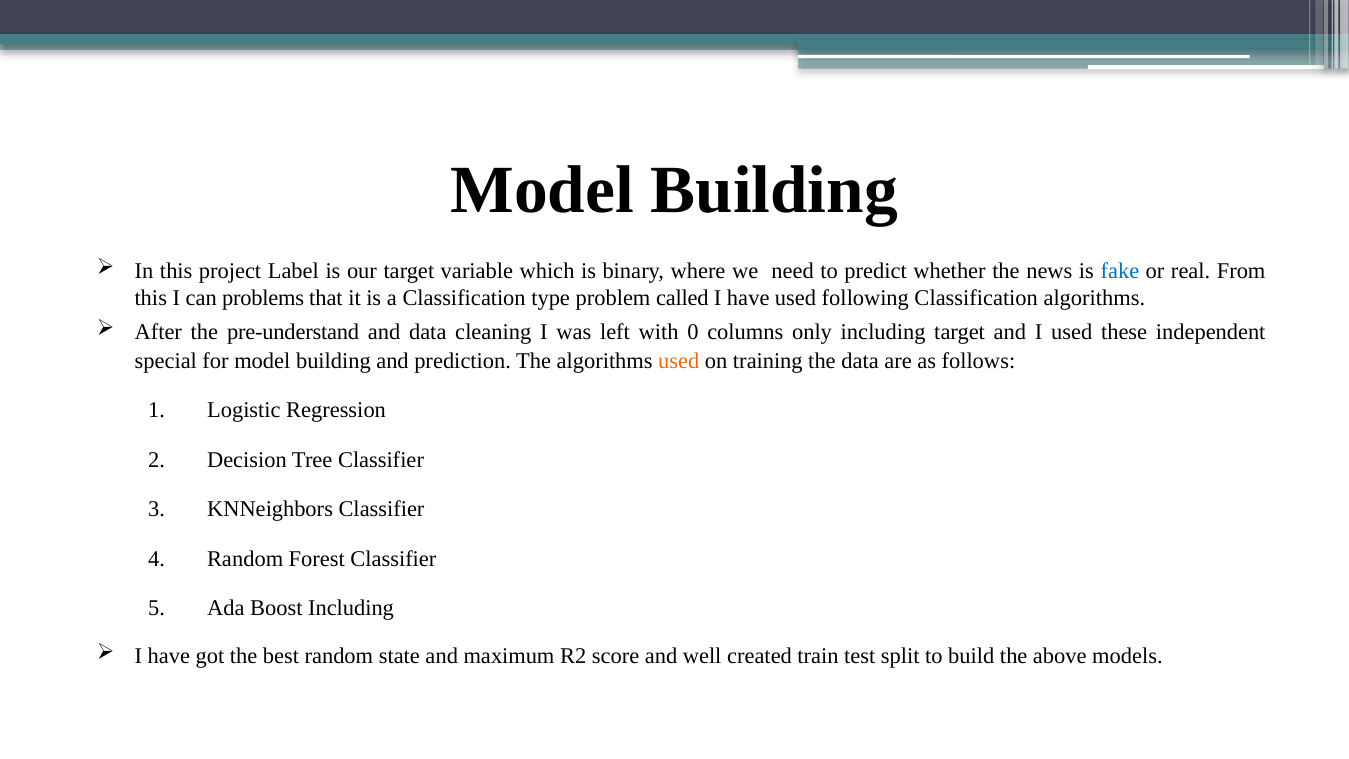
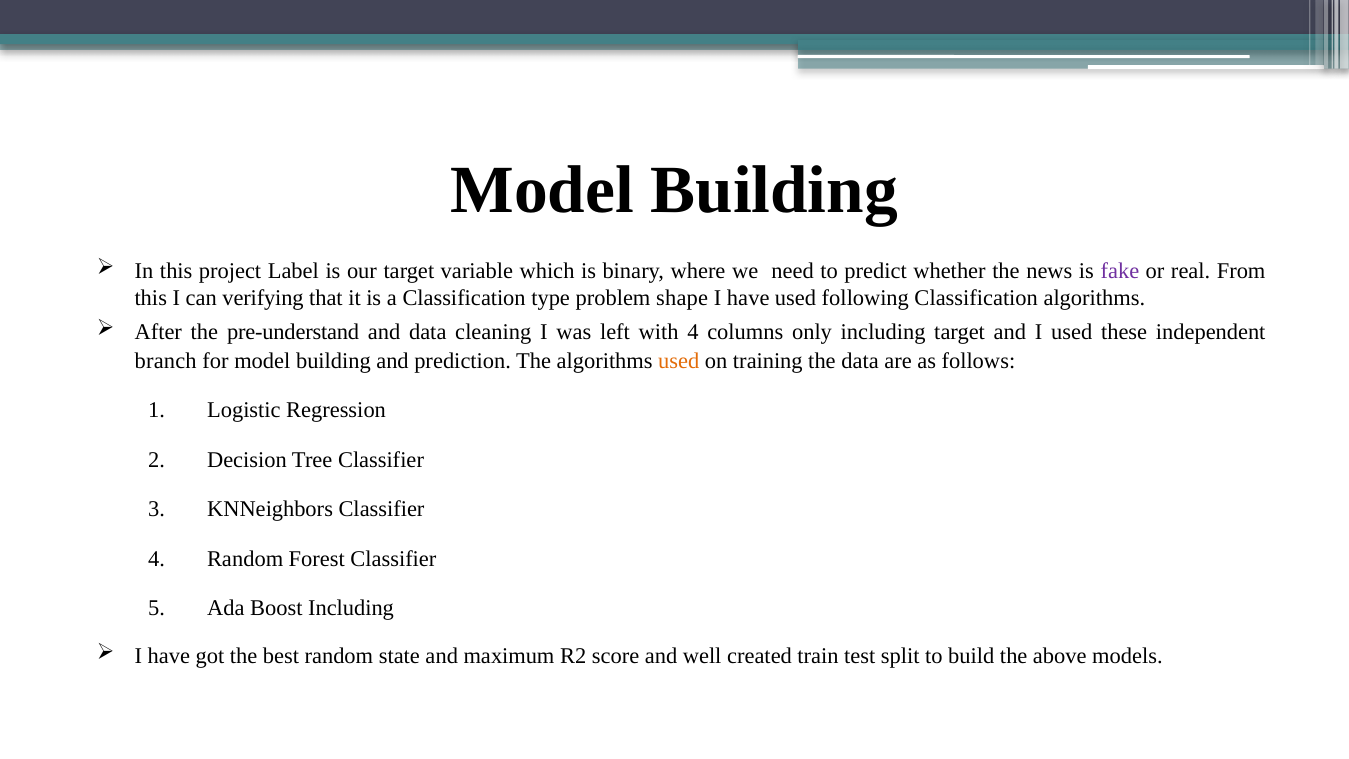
fake colour: blue -> purple
problems: problems -> verifying
called: called -> shape
with 0: 0 -> 4
special: special -> branch
